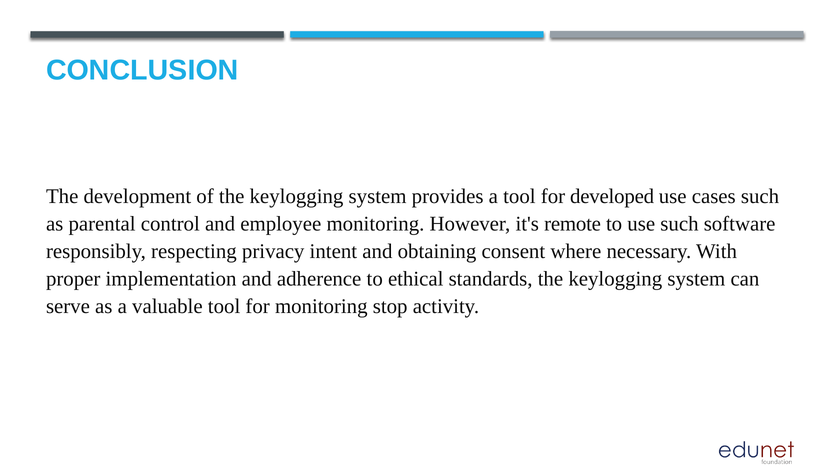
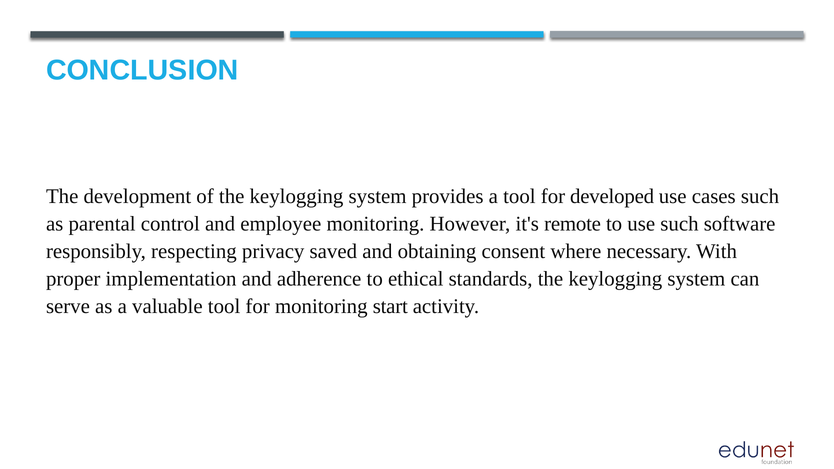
intent: intent -> saved
stop: stop -> start
